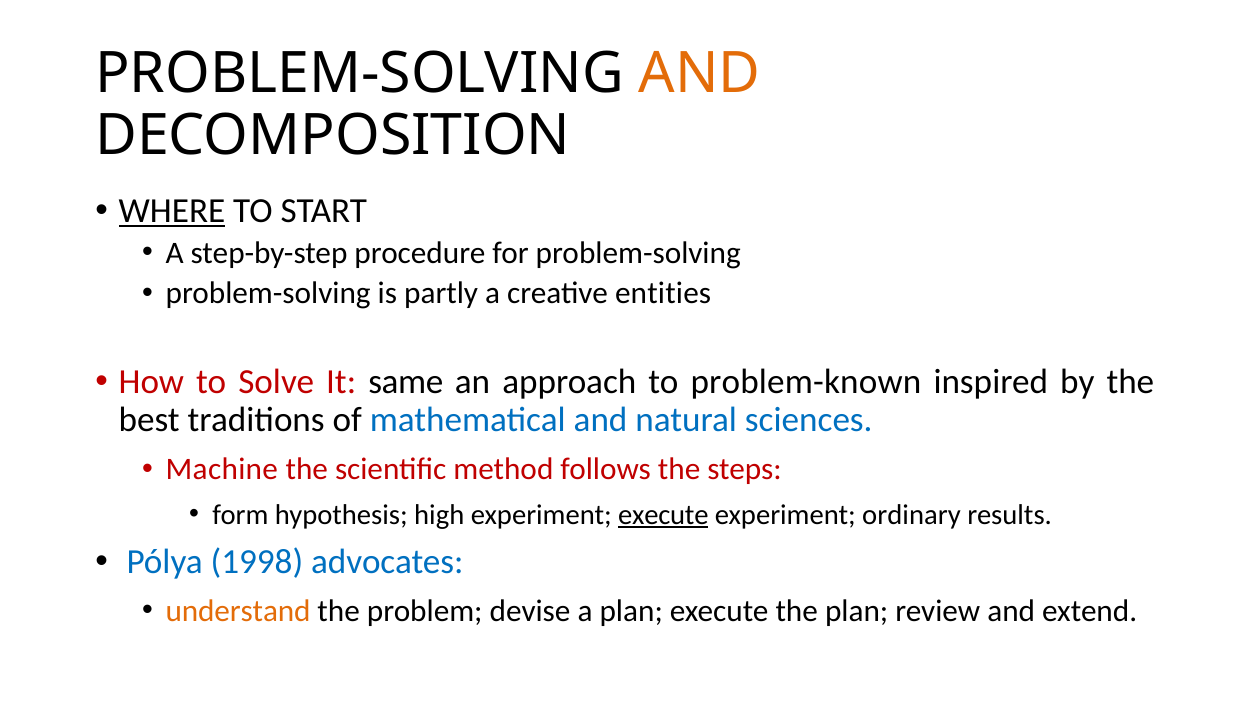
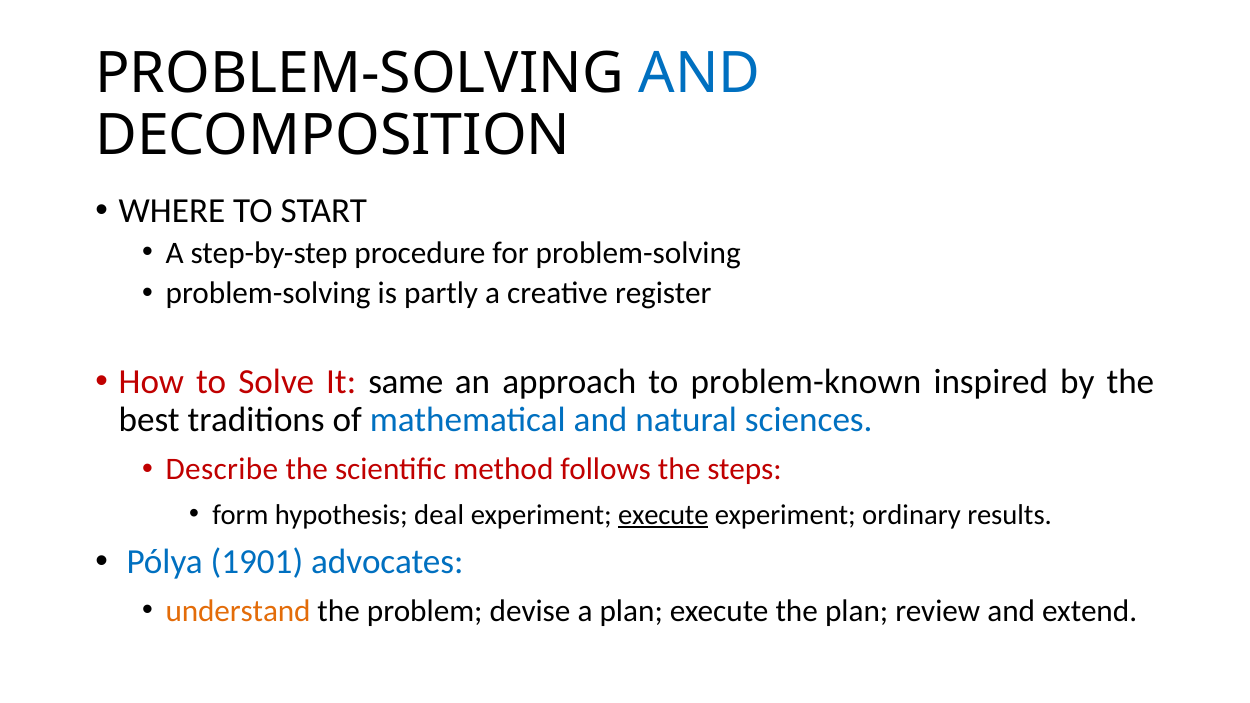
AND at (700, 74) colour: orange -> blue
WHERE underline: present -> none
entities: entities -> register
Machine: Machine -> Describe
high: high -> deal
1998: 1998 -> 1901
